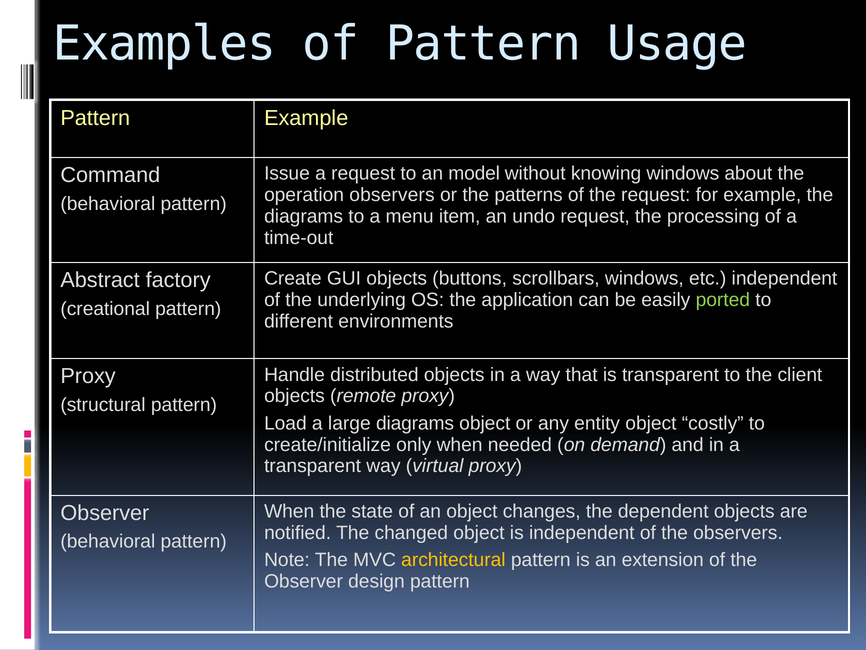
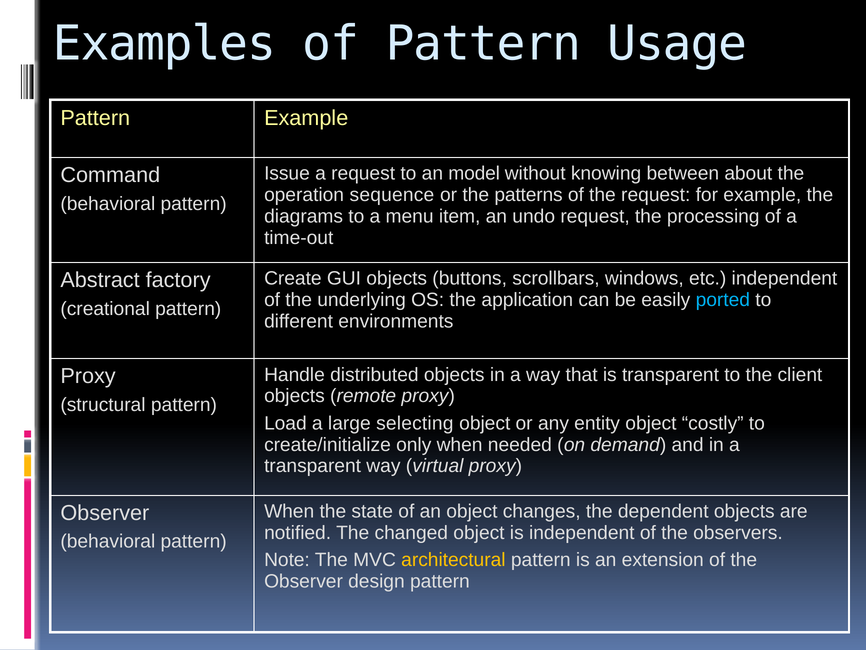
knowing windows: windows -> between
operation observers: observers -> sequence
ported colour: light green -> light blue
large diagrams: diagrams -> selecting
